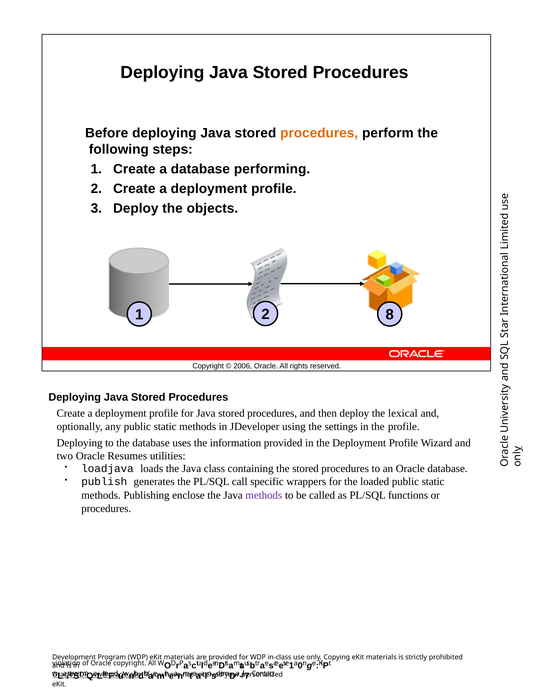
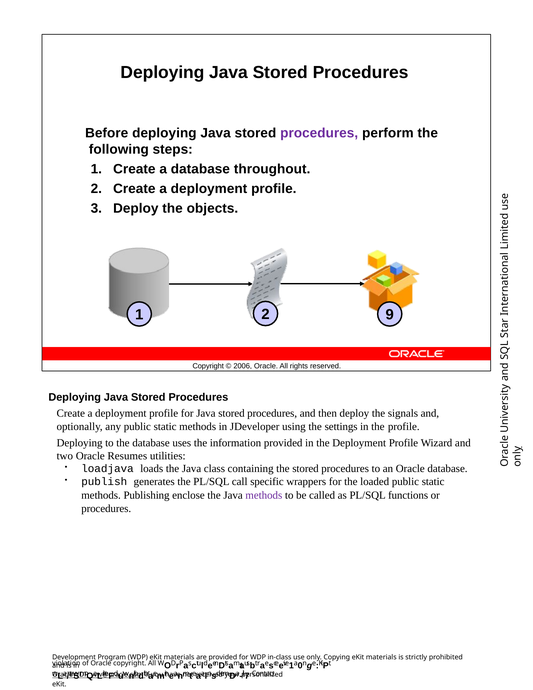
procedures at (319, 133) colour: orange -> purple
performing: performing -> throughout
8: 8 -> 9
lexical: lexical -> signals
